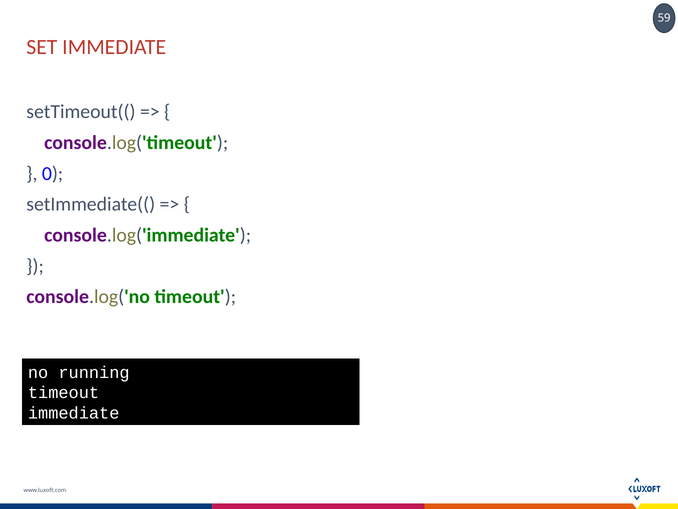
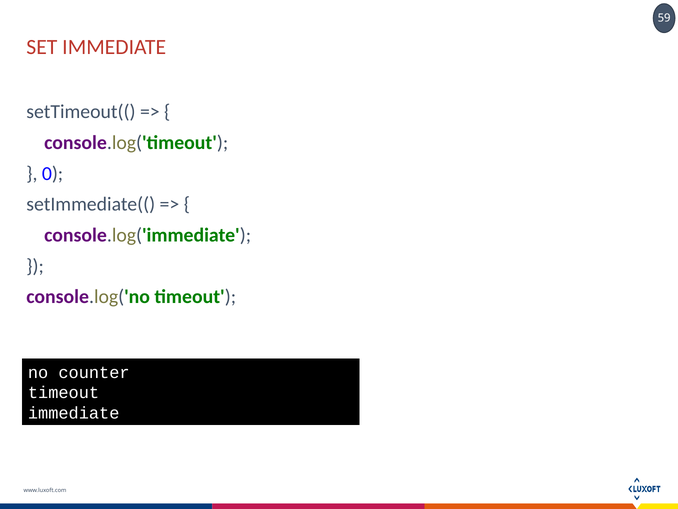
running: running -> counter
